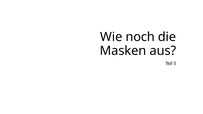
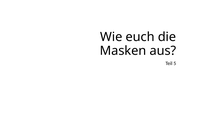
noch: noch -> euch
